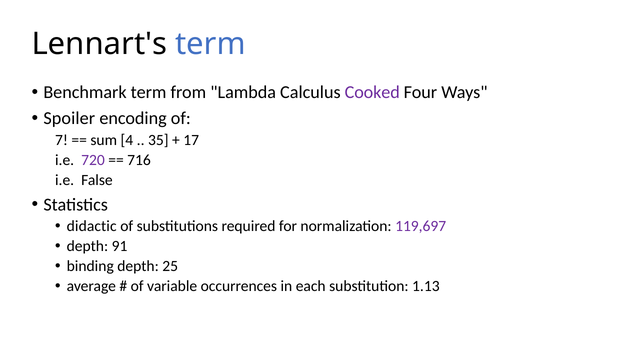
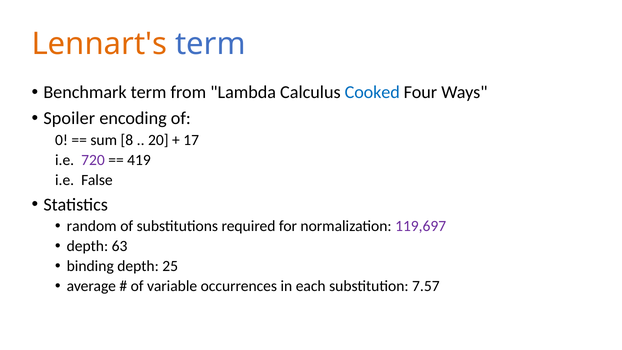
Lennart's colour: black -> orange
Cooked colour: purple -> blue
7: 7 -> 0
4: 4 -> 8
35: 35 -> 20
716: 716 -> 419
didactic: didactic -> random
91: 91 -> 63
1.13: 1.13 -> 7.57
